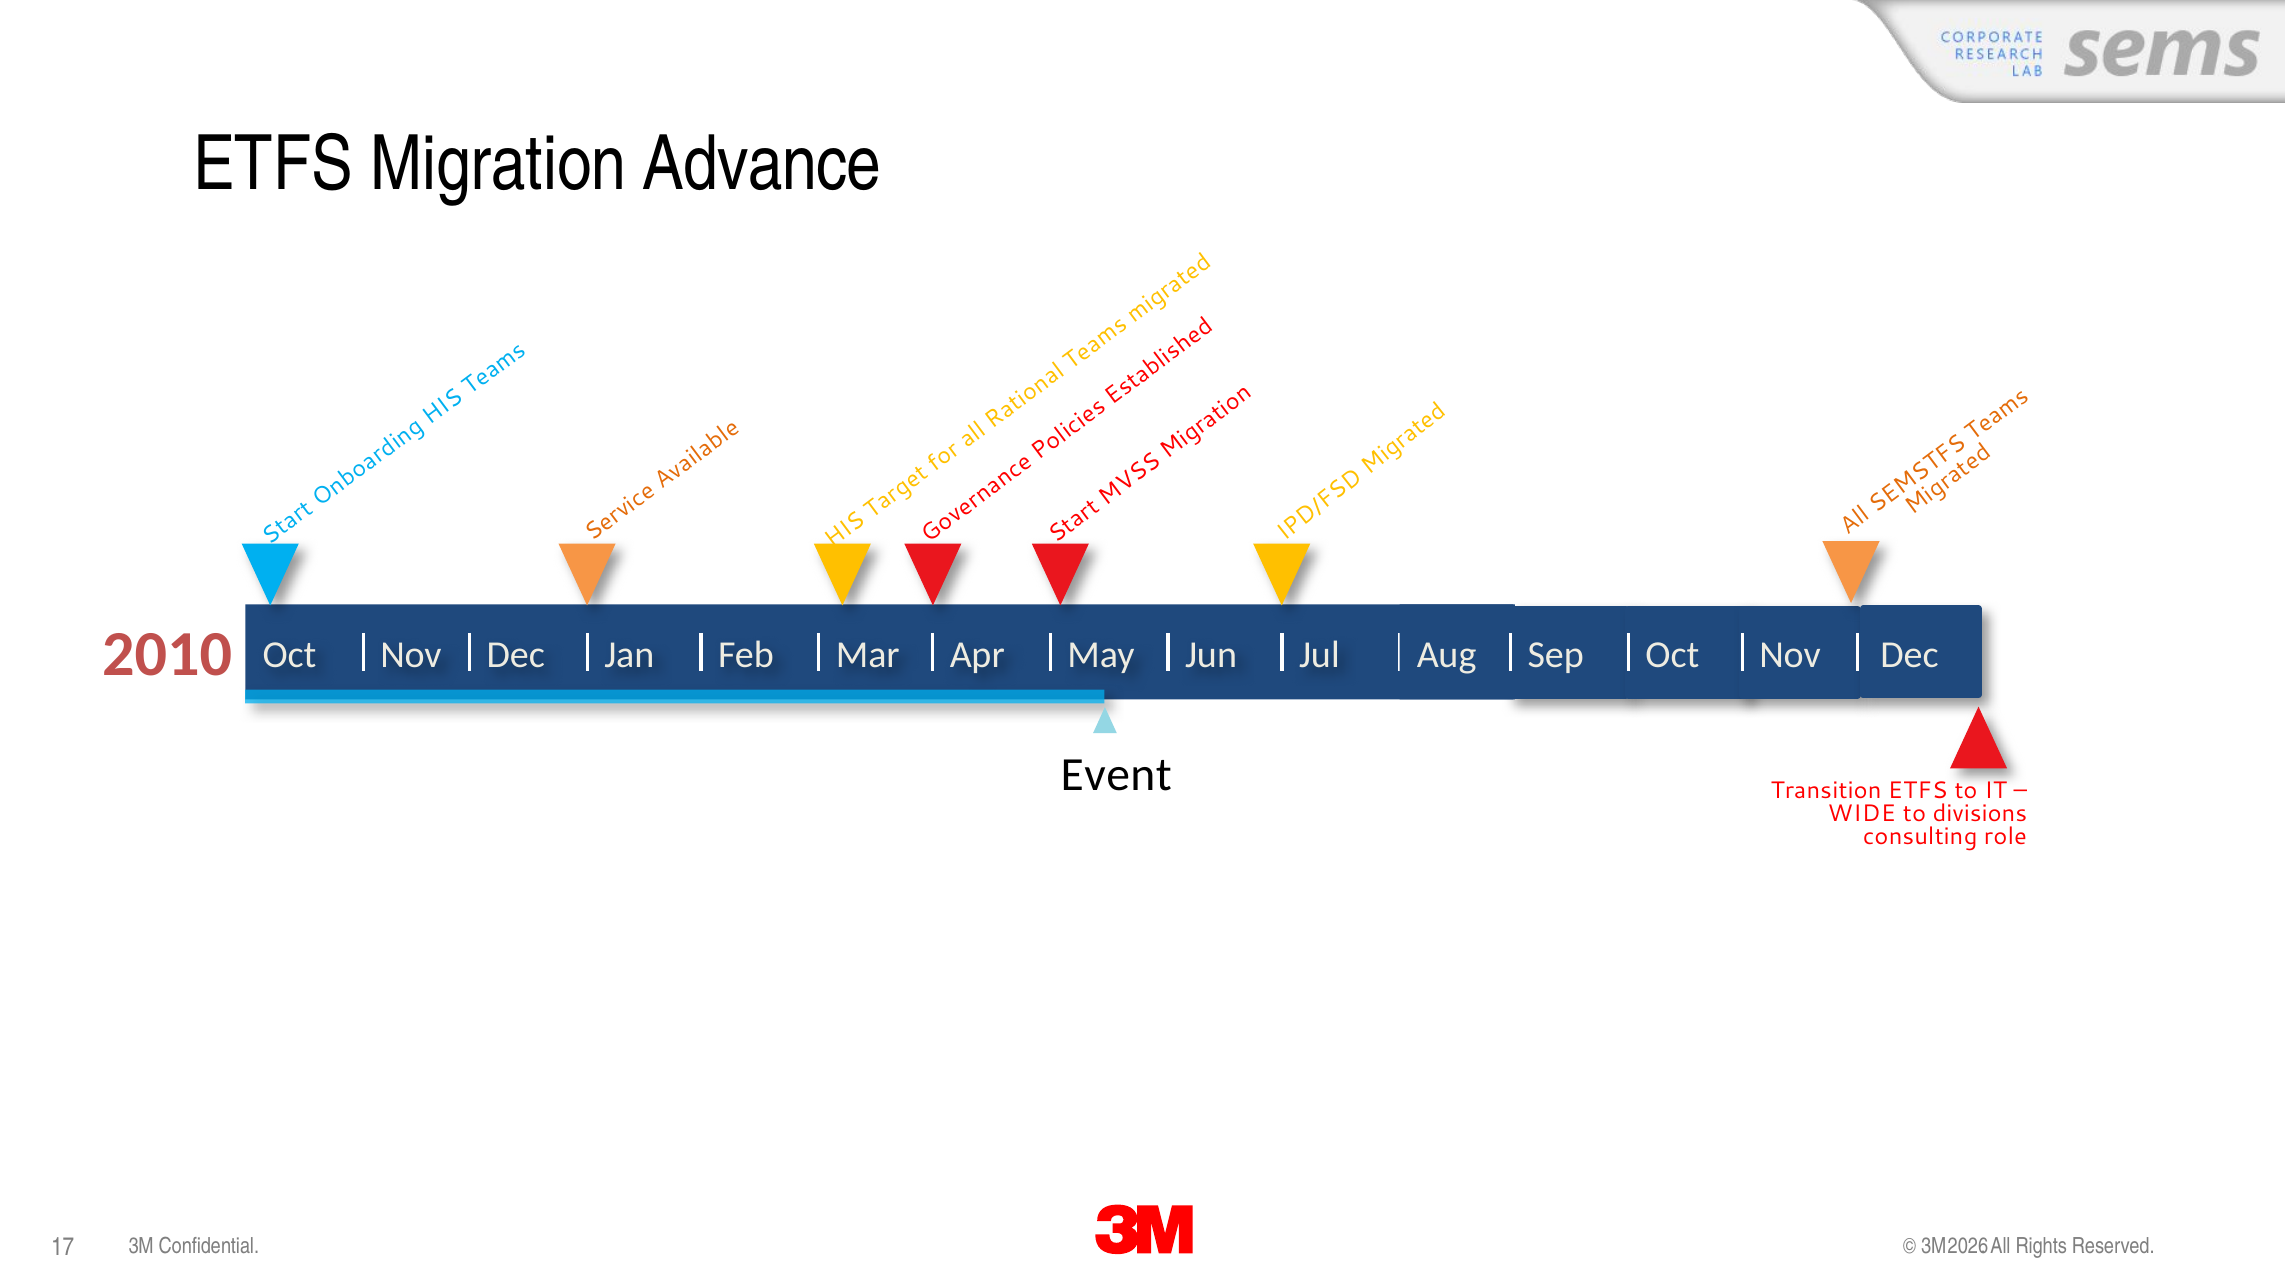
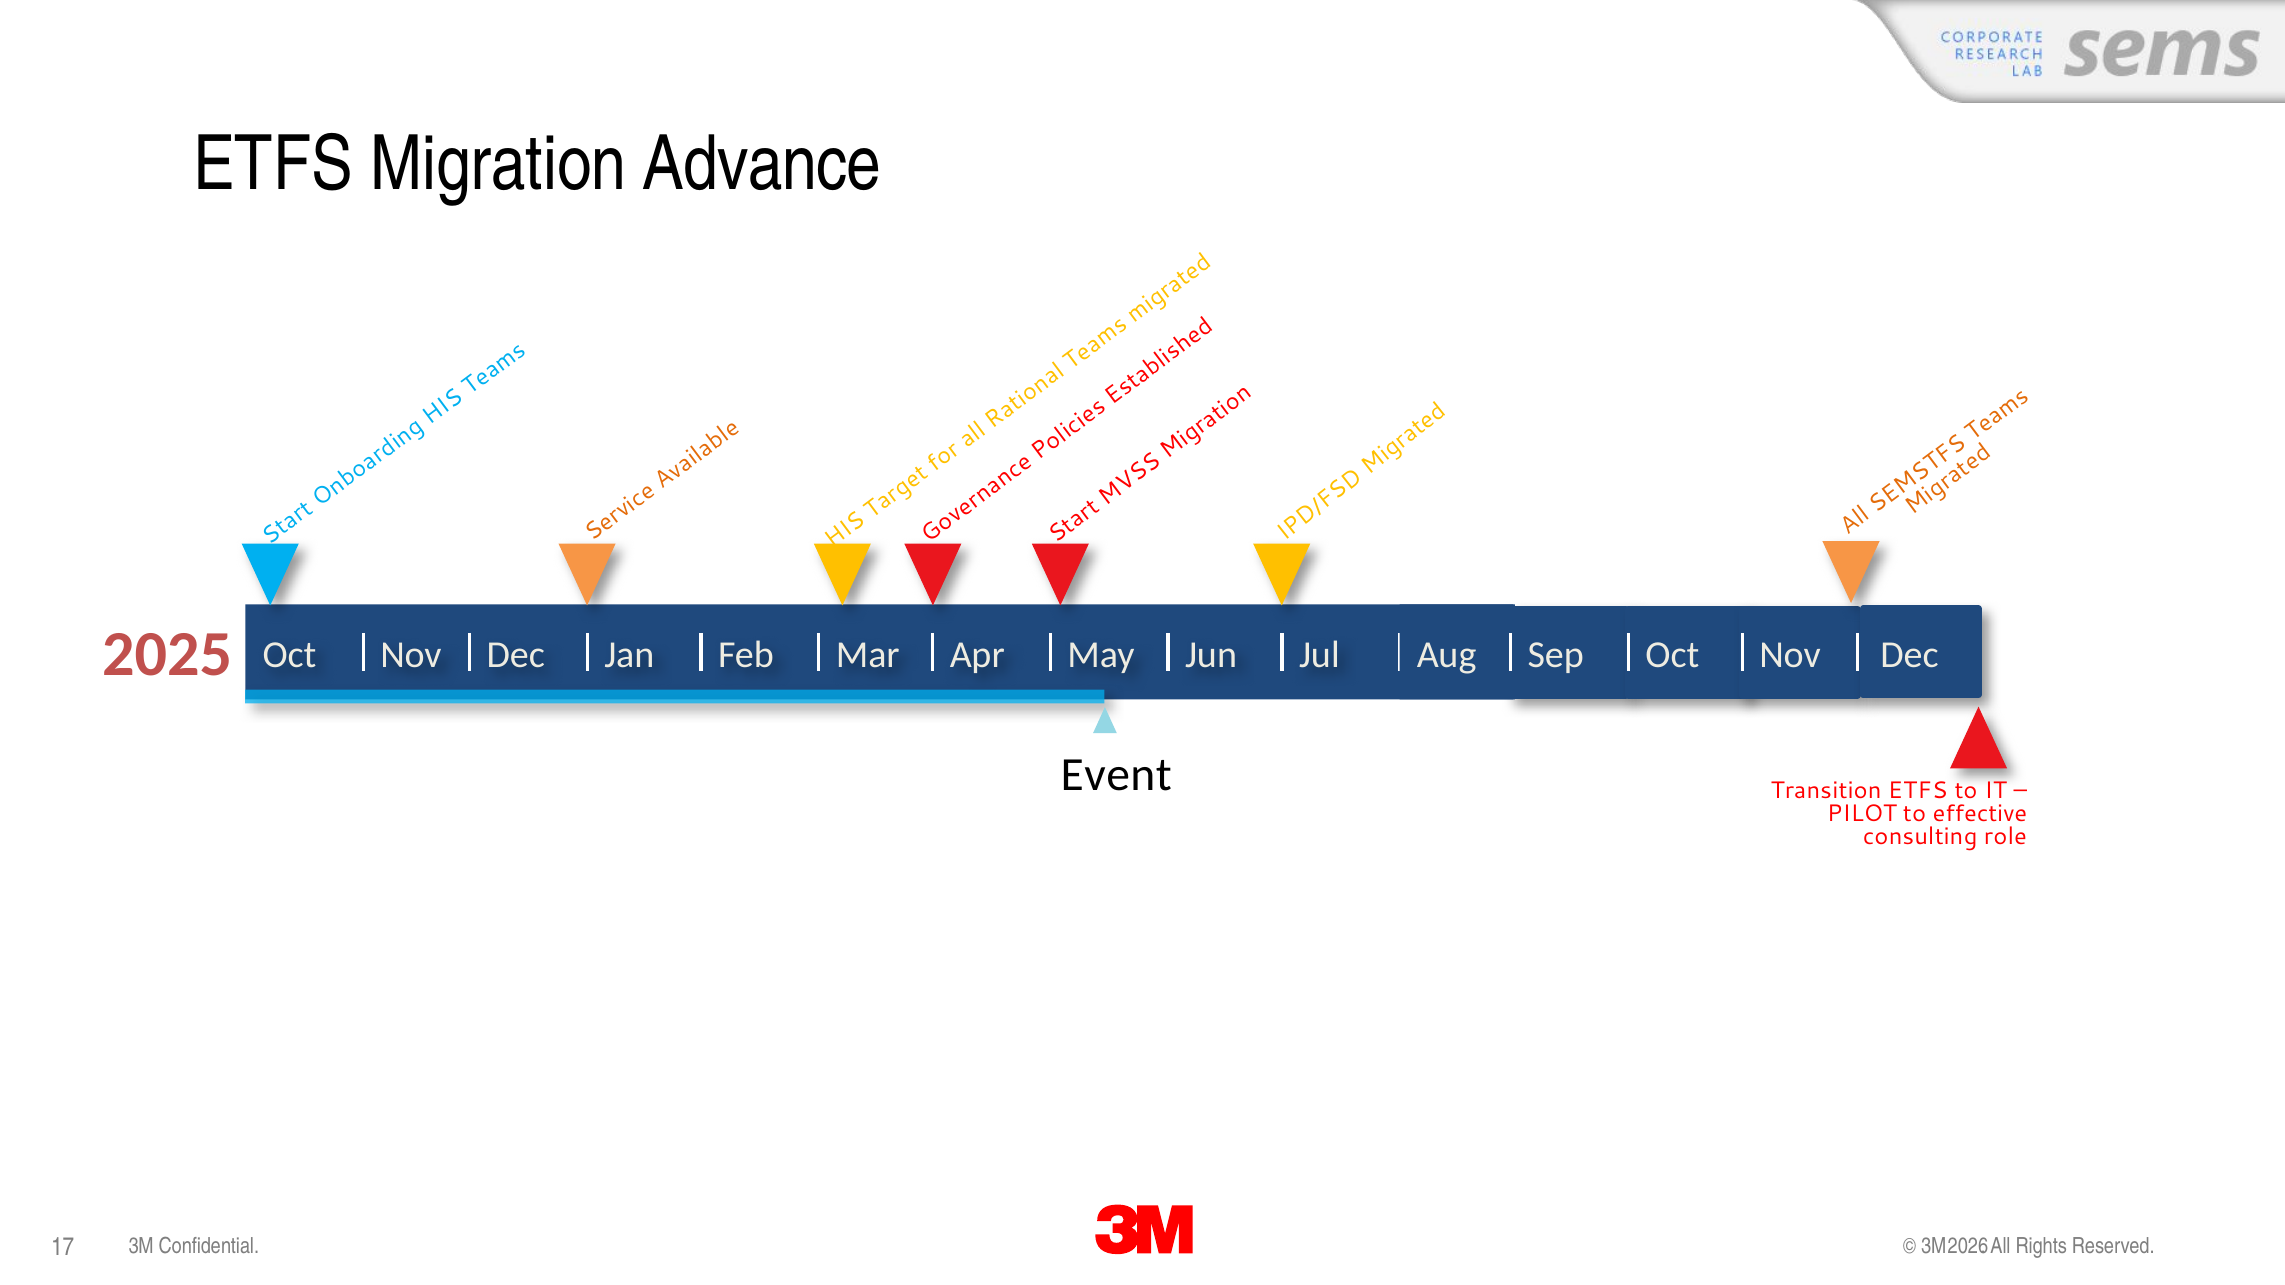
2010: 2010 -> 2025
WIDE: WIDE -> PILOT
divisions: divisions -> effective
